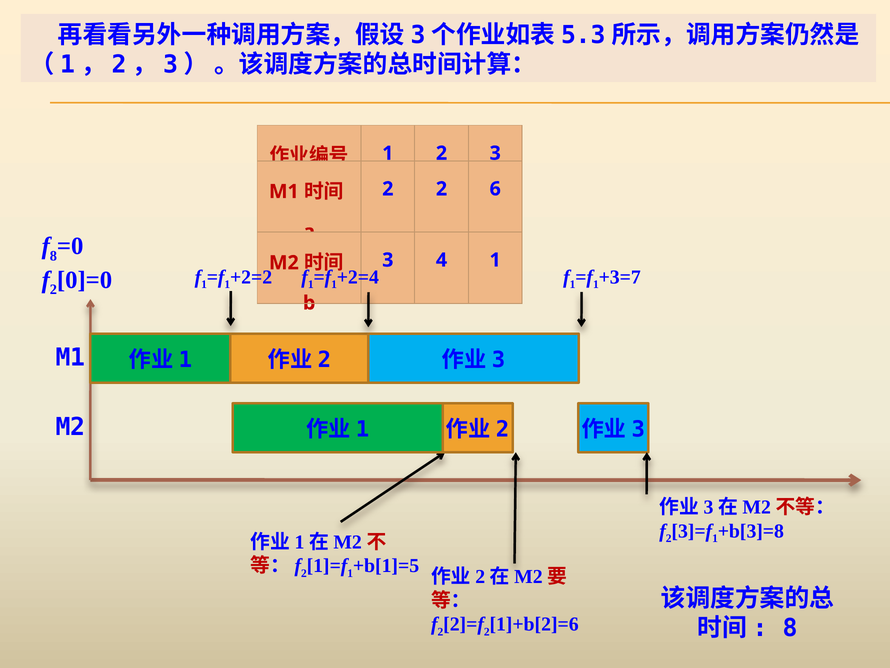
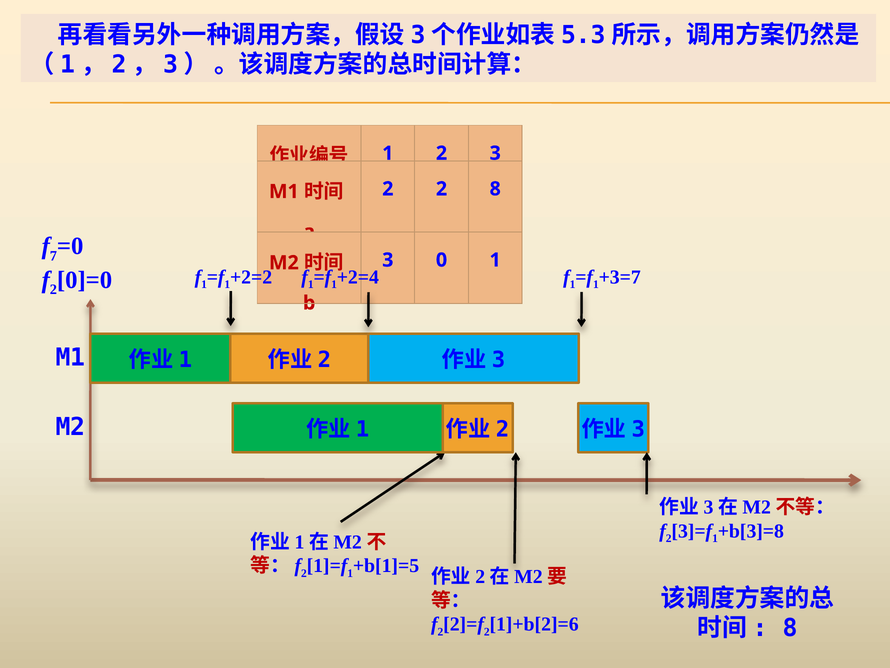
2 6: 6 -> 8
8 at (53, 256): 8 -> 7
4: 4 -> 0
